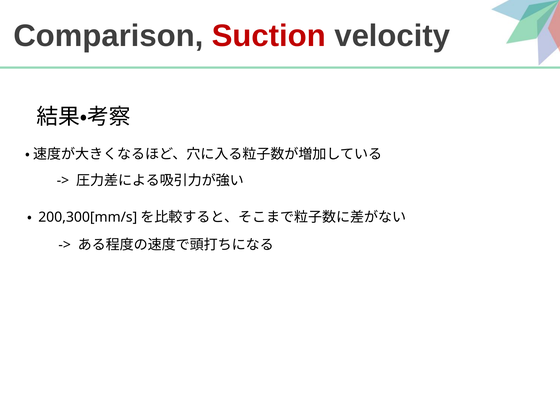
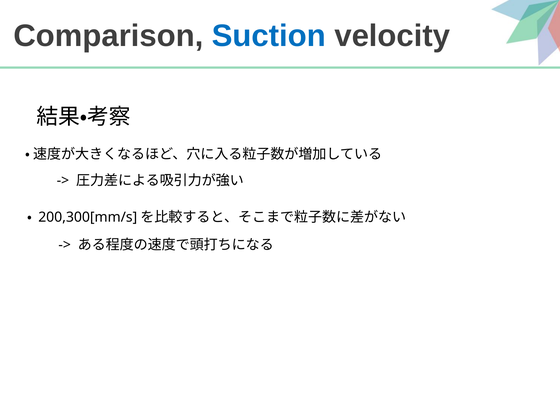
Suction colour: red -> blue
